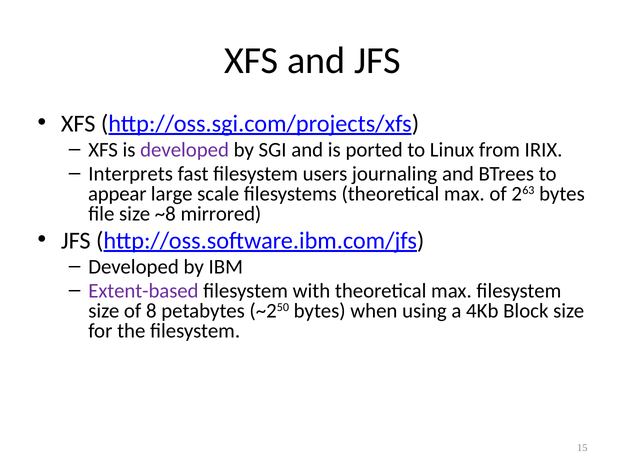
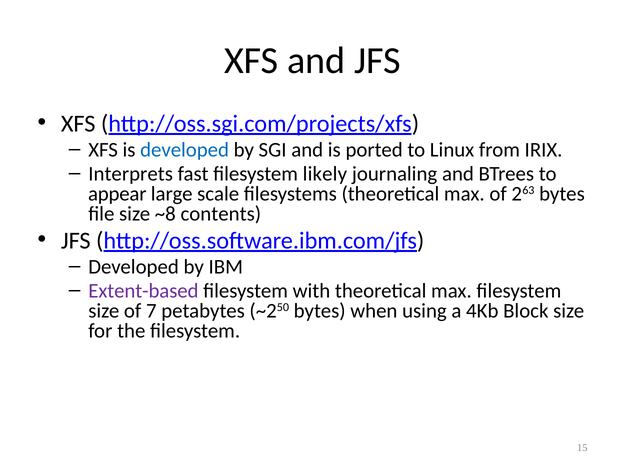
developed at (185, 150) colour: purple -> blue
users: users -> likely
mirrored: mirrored -> contents
8: 8 -> 7
